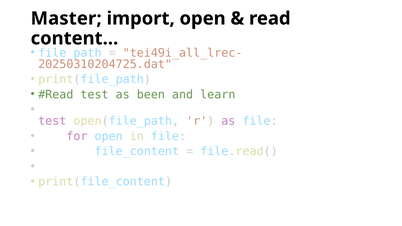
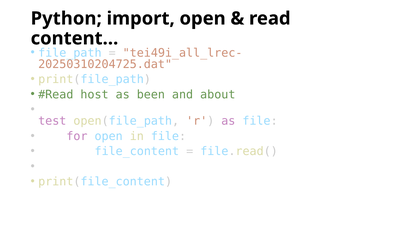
Master: Master -> Python
test at (95, 95): test -> host
learn: learn -> about
